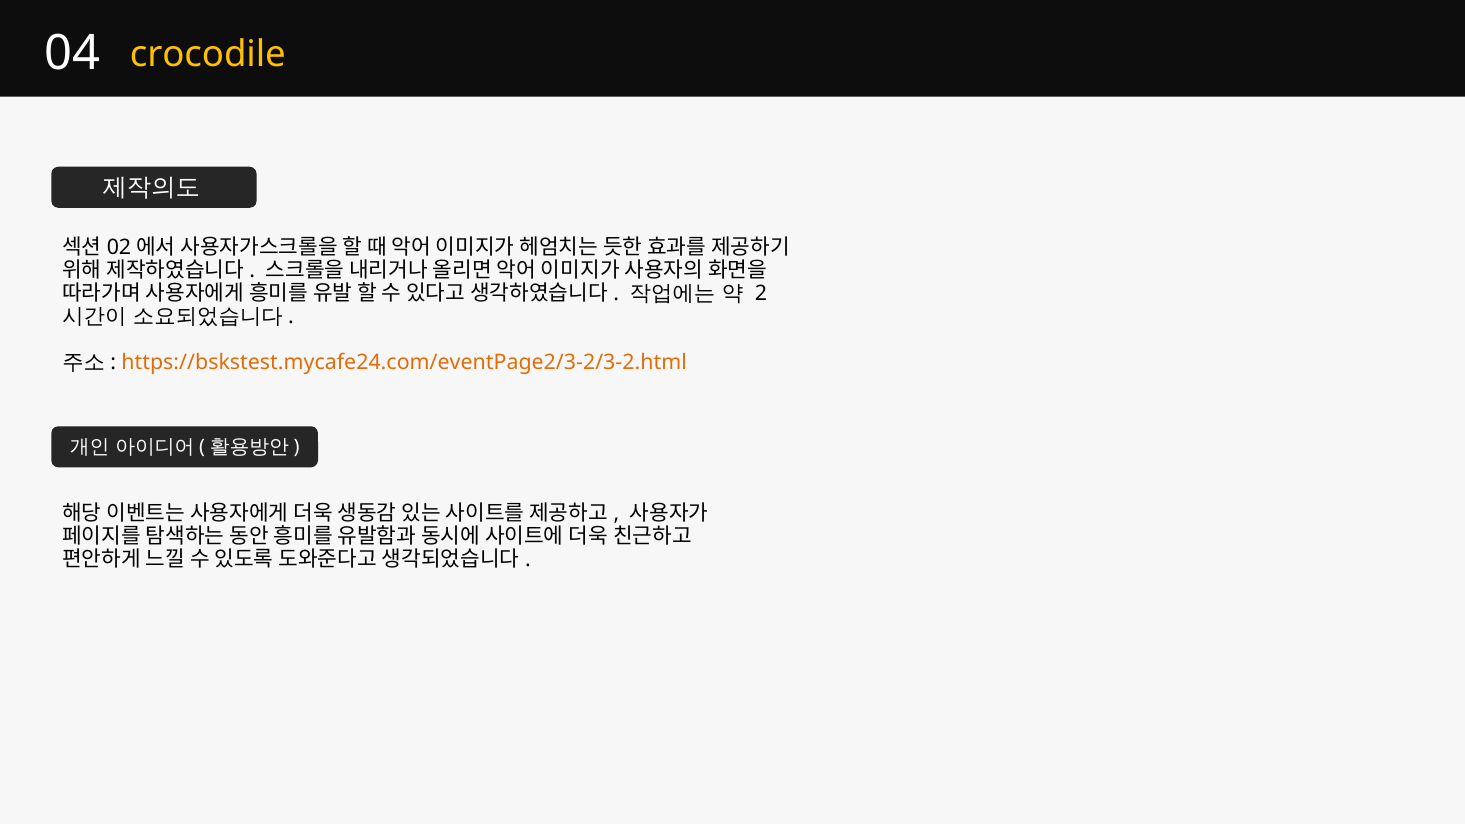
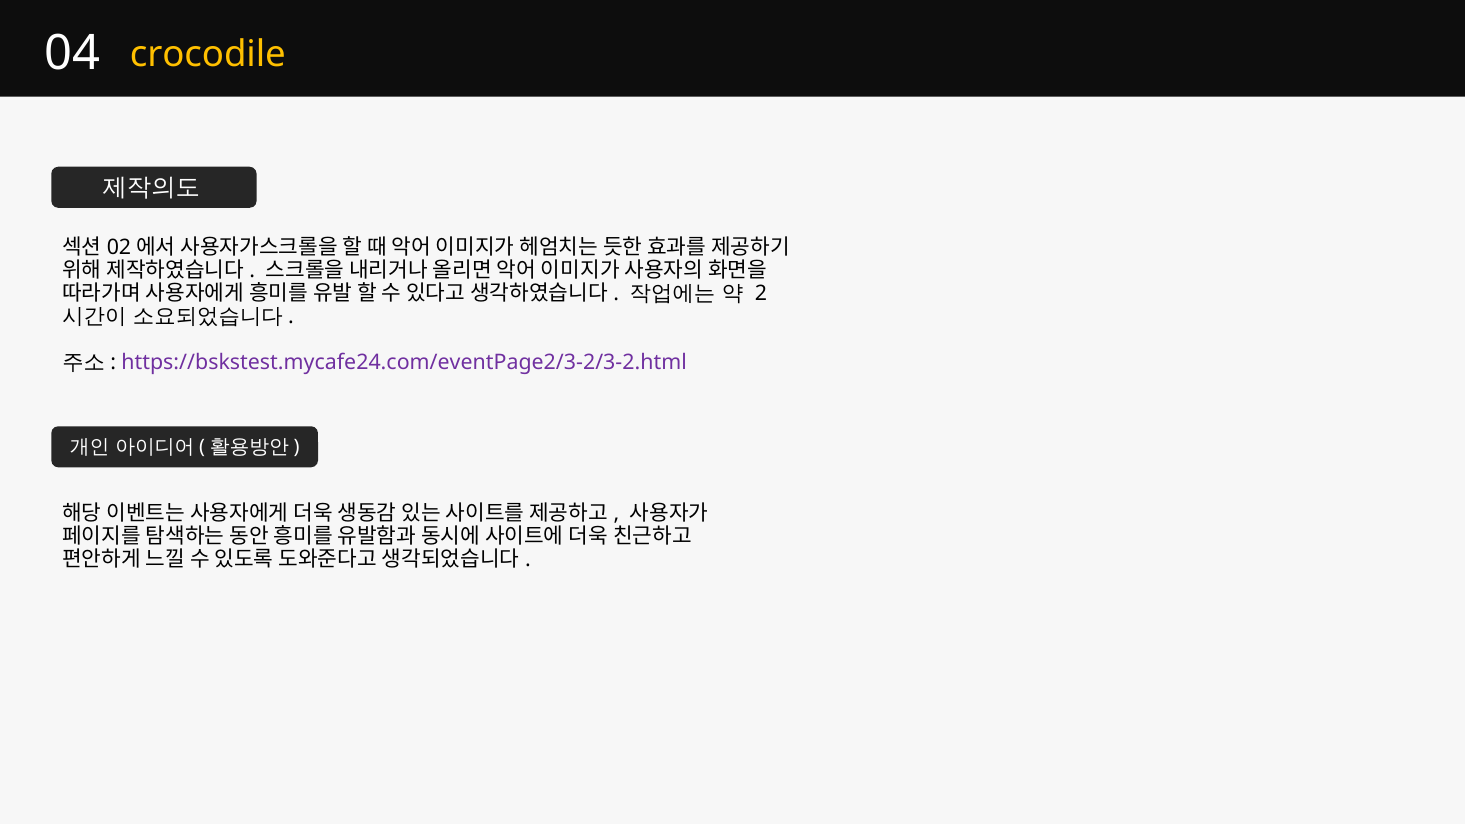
https://bskstest.mycafe24.com/eventPage2/3-2/3-2.html colour: orange -> purple
